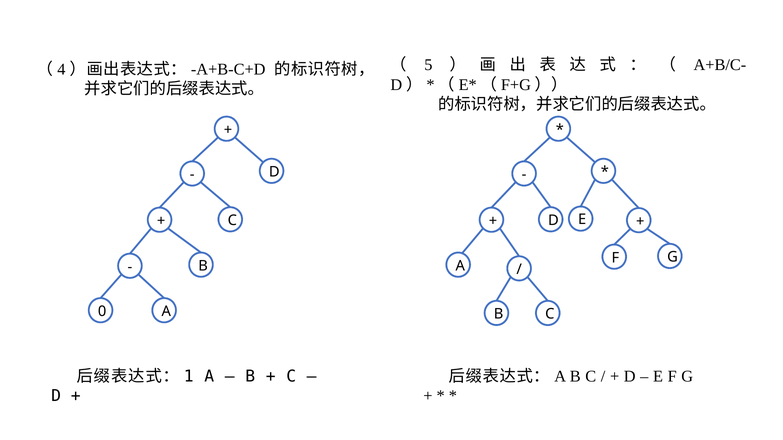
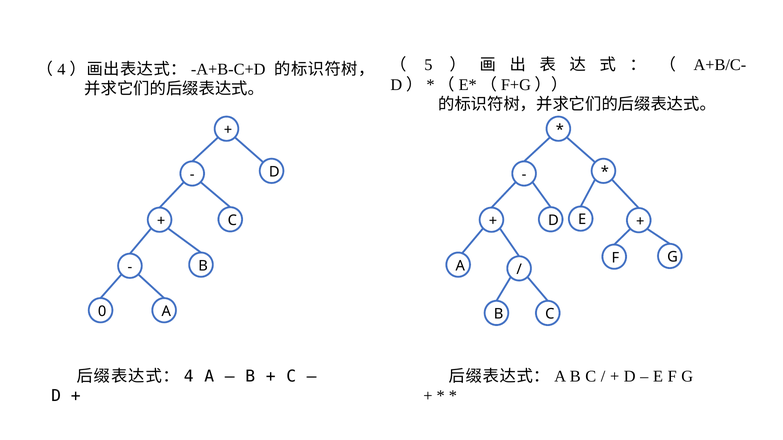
1 at (189, 377): 1 -> 4
